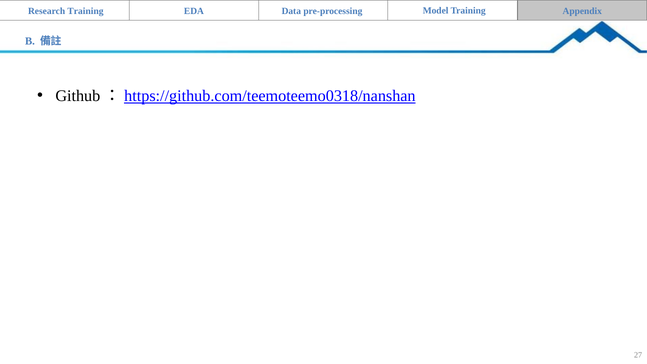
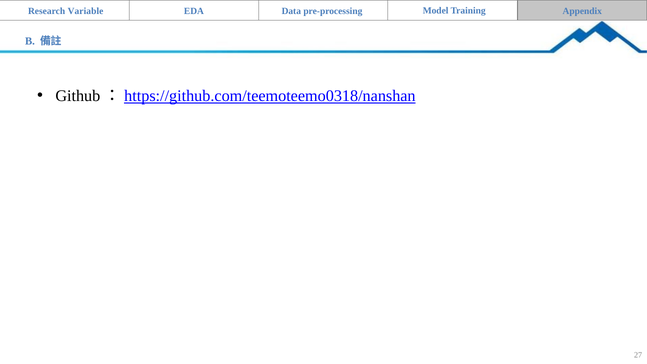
Research Training: Training -> Variable
